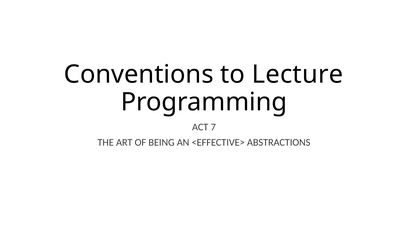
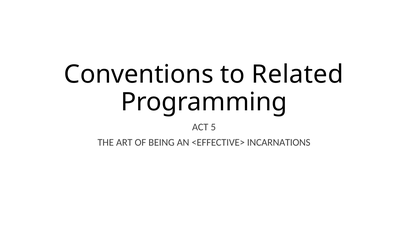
Lecture: Lecture -> Related
7: 7 -> 5
ABSTRACTIONS: ABSTRACTIONS -> INCARNATIONS
